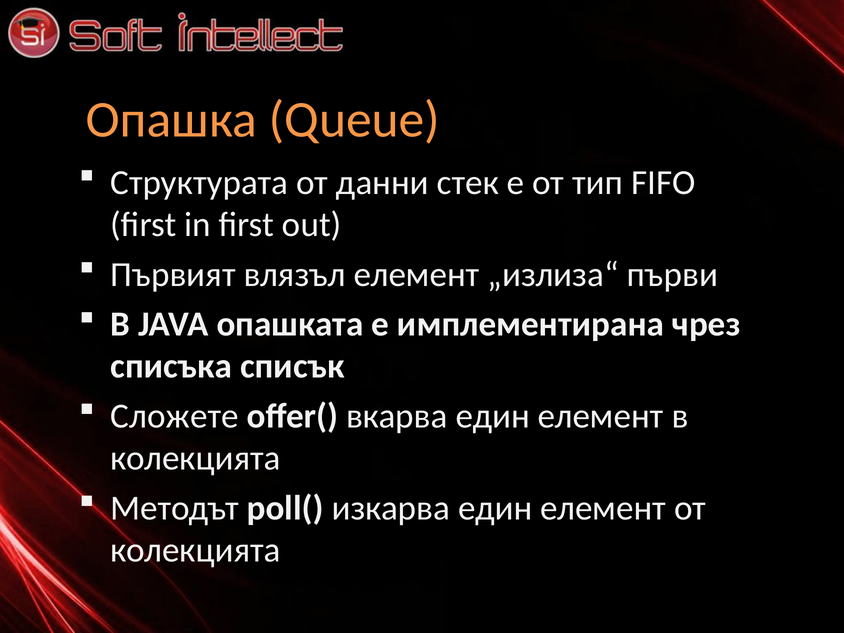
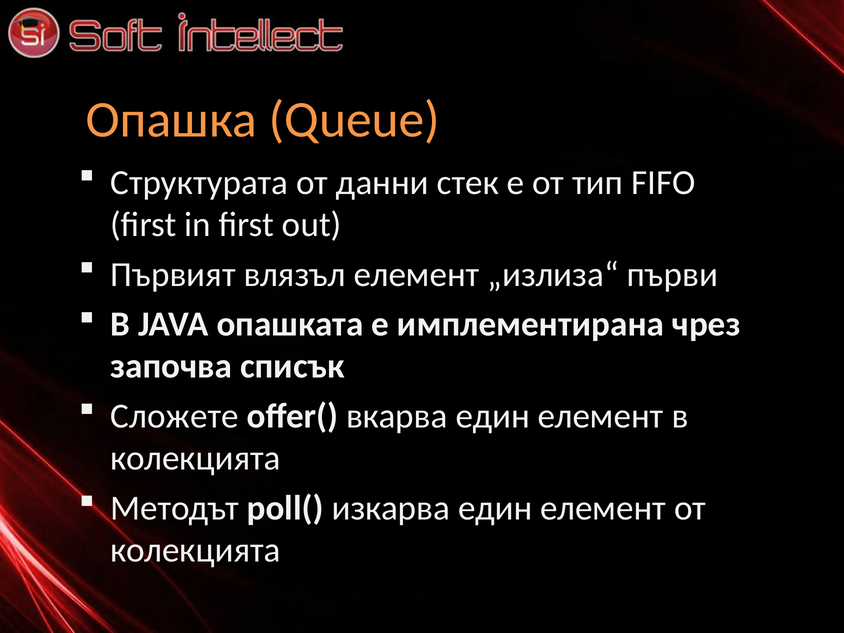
списъка: списъка -> започва
